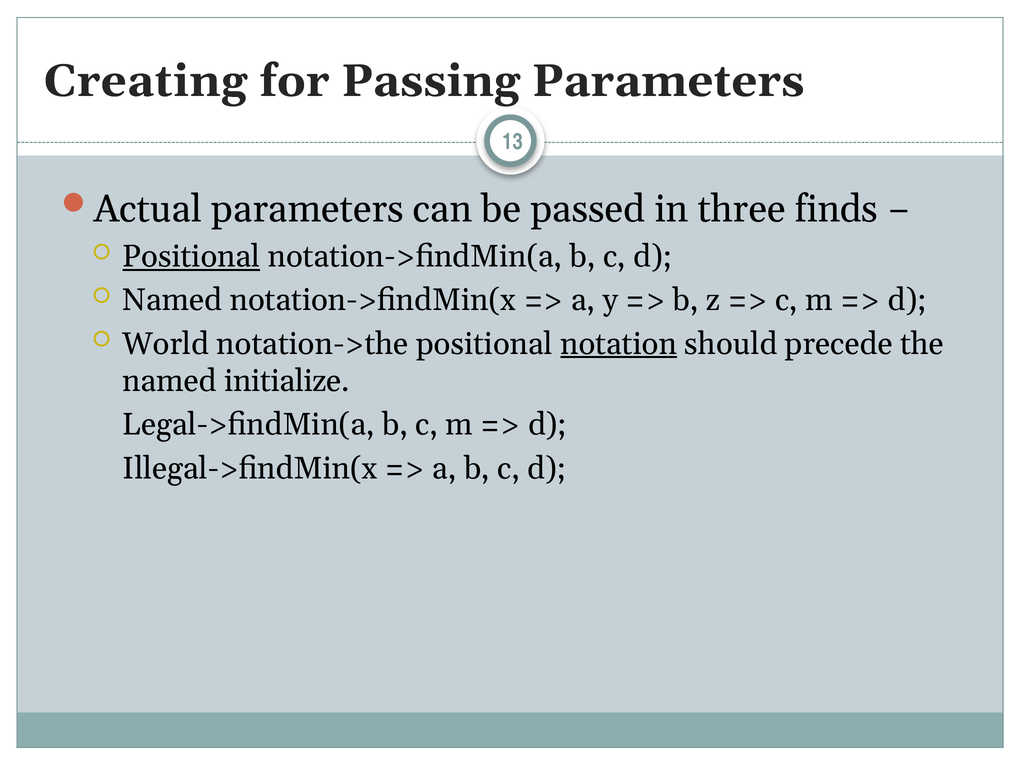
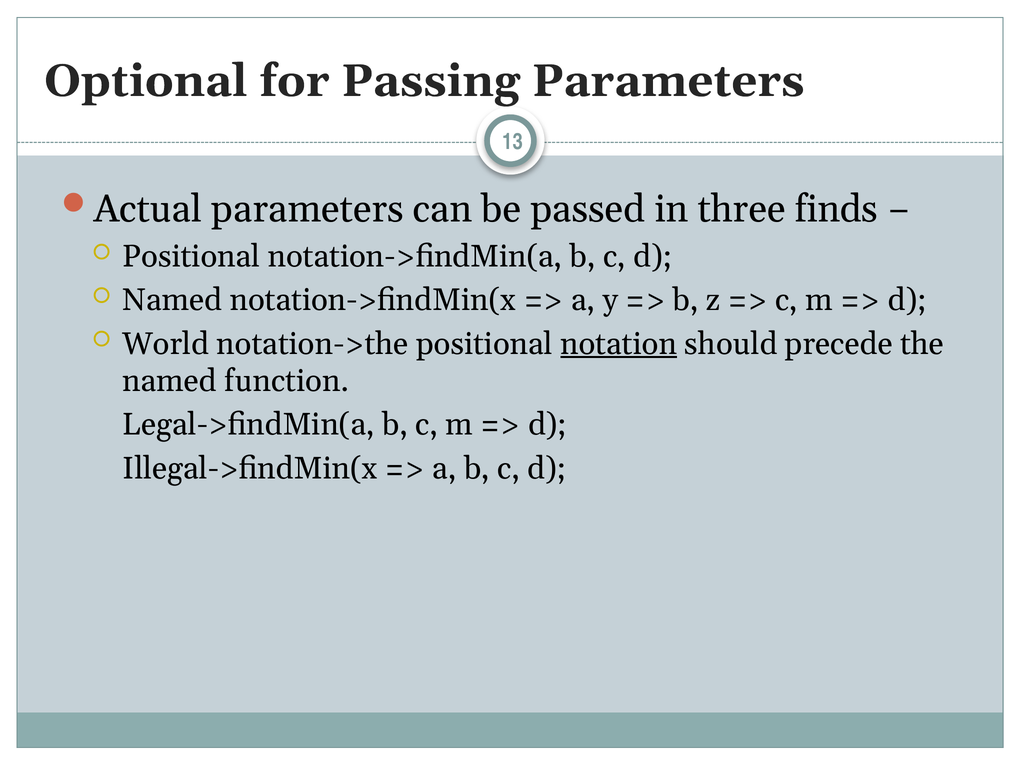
Creating: Creating -> Optional
Positional at (191, 257) underline: present -> none
initialize: initialize -> function
